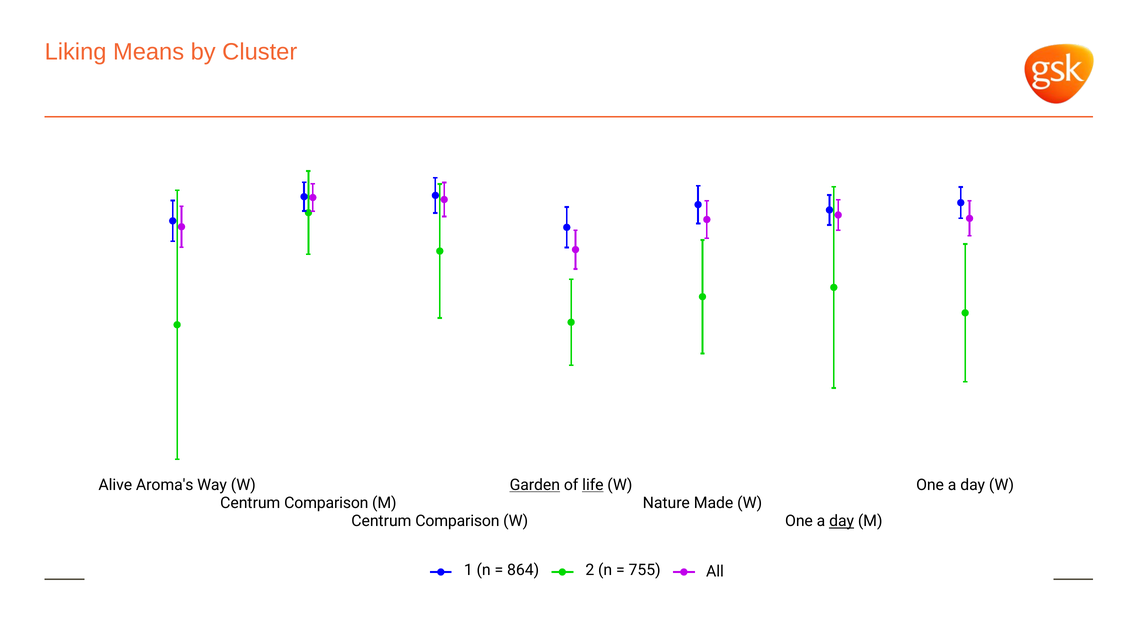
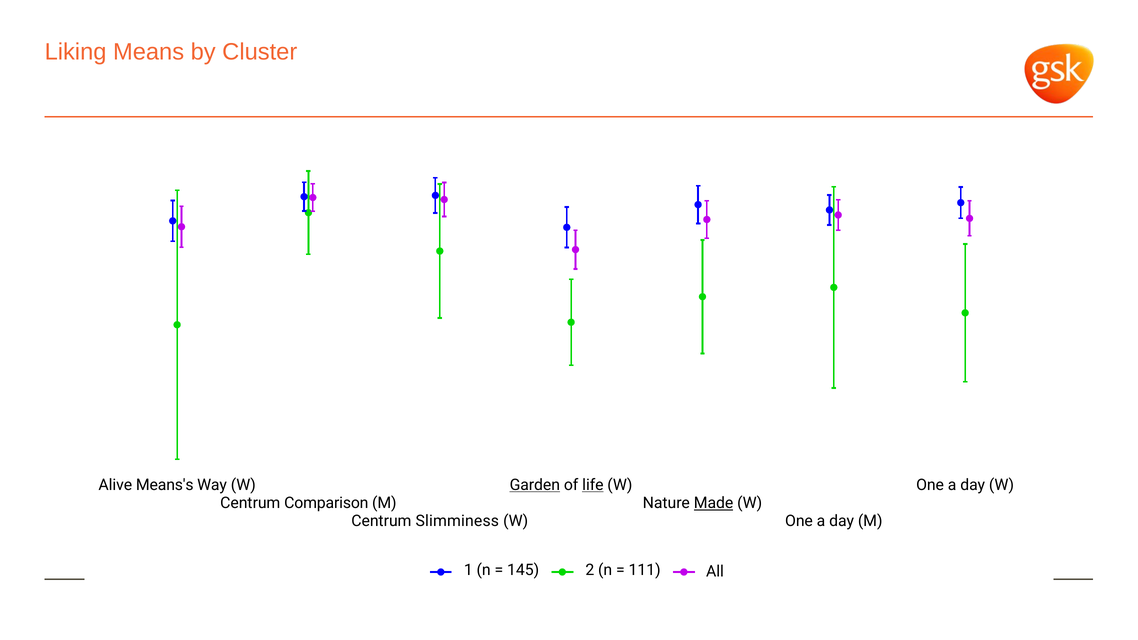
Aroma's: Aroma's -> Means's
Made underline: none -> present
Comparison at (457, 521): Comparison -> Slimminess
day at (842, 521) underline: present -> none
864: 864 -> 145
755: 755 -> 111
